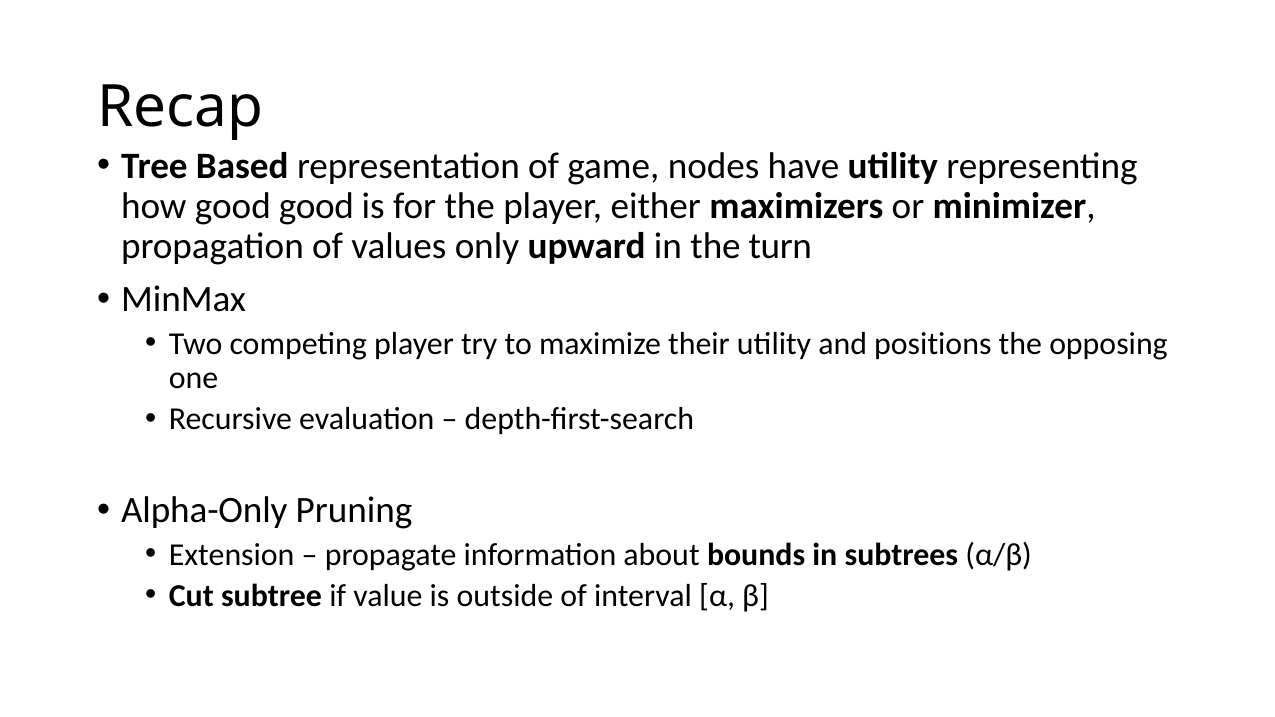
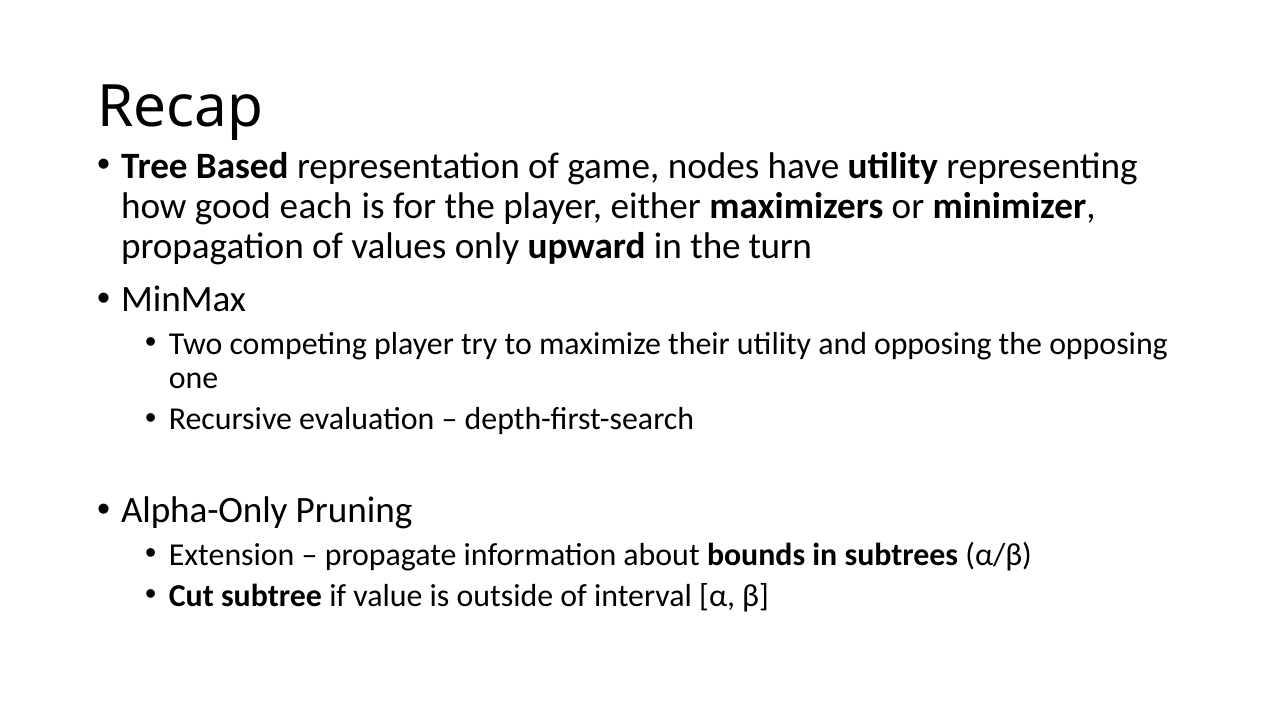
good good: good -> each
and positions: positions -> opposing
